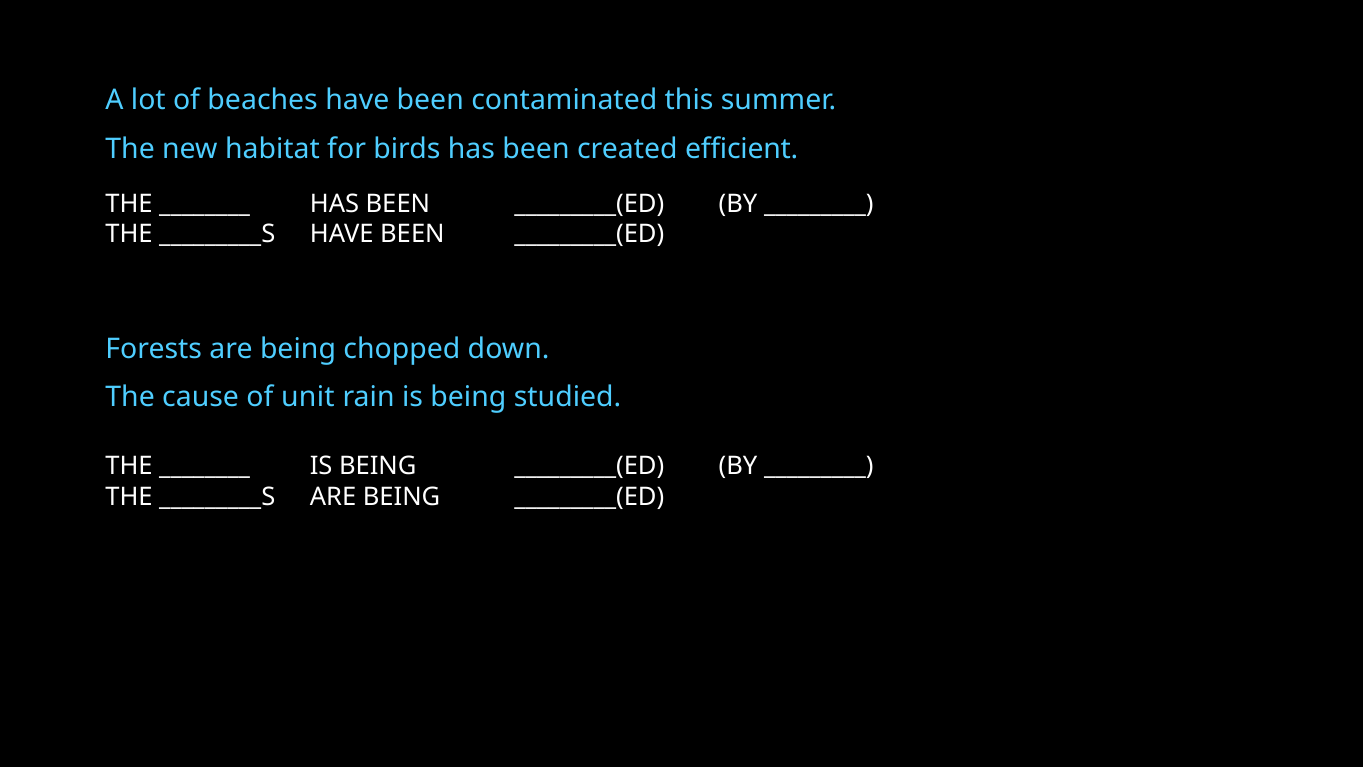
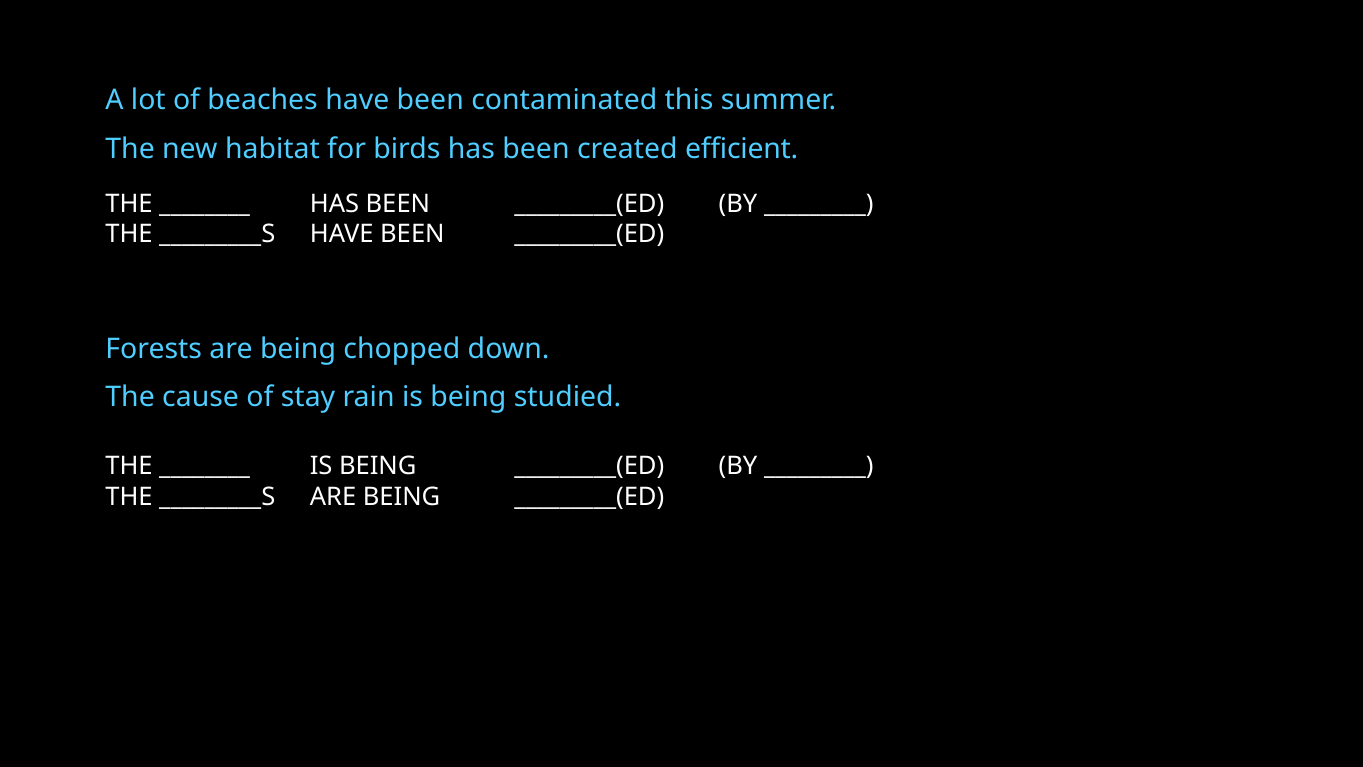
unit: unit -> stay
